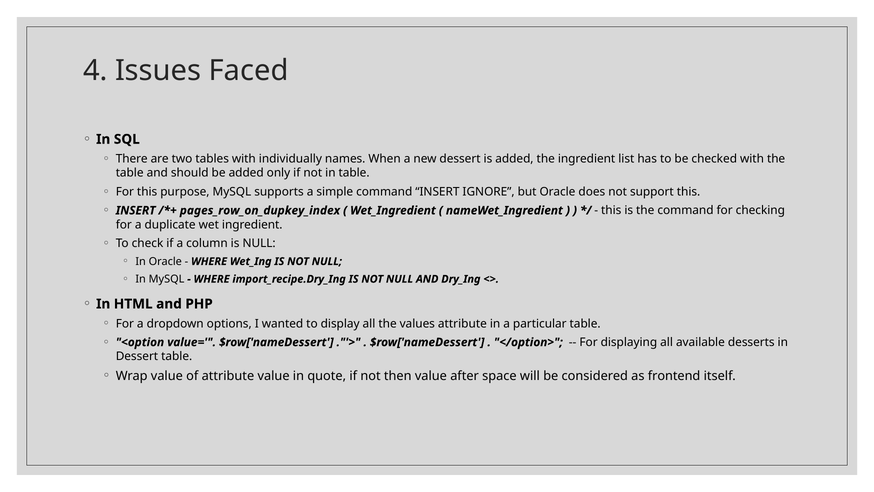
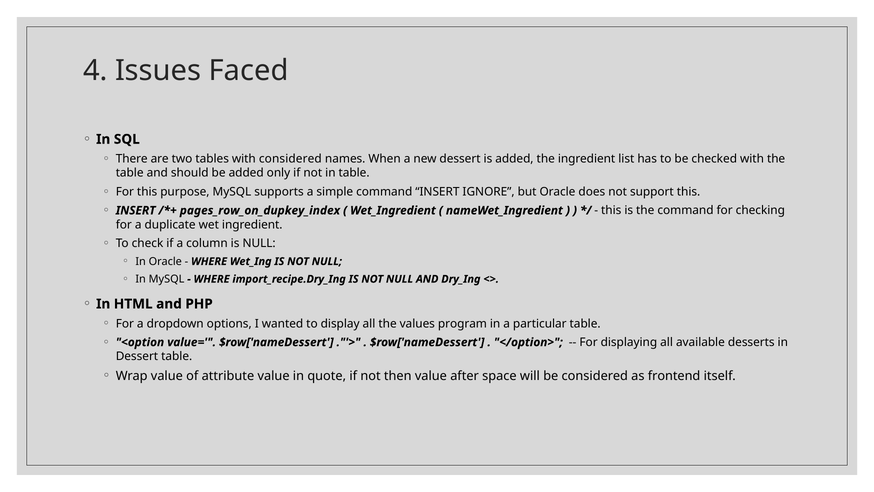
with individually: individually -> considered
values attribute: attribute -> program
